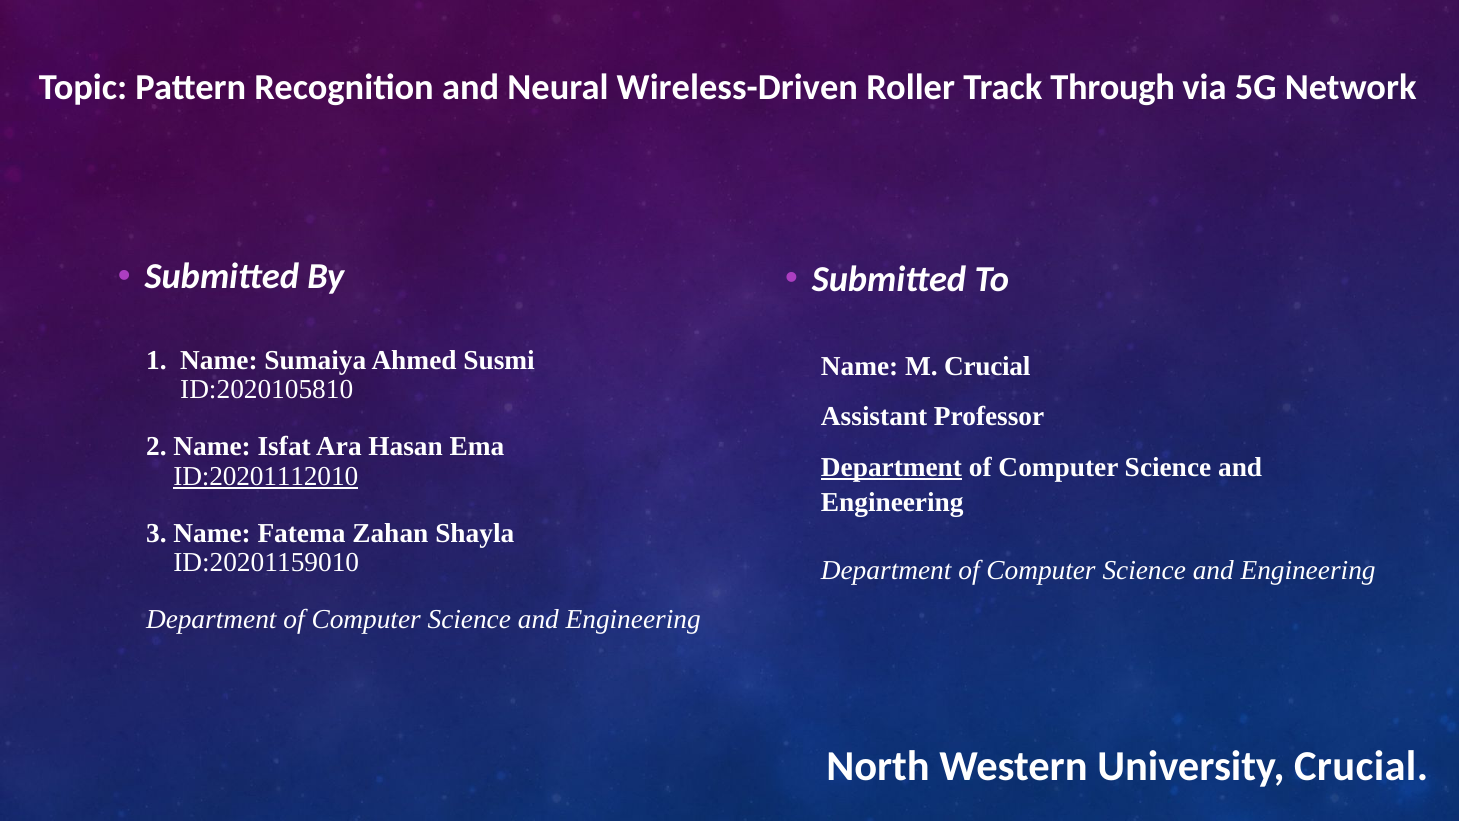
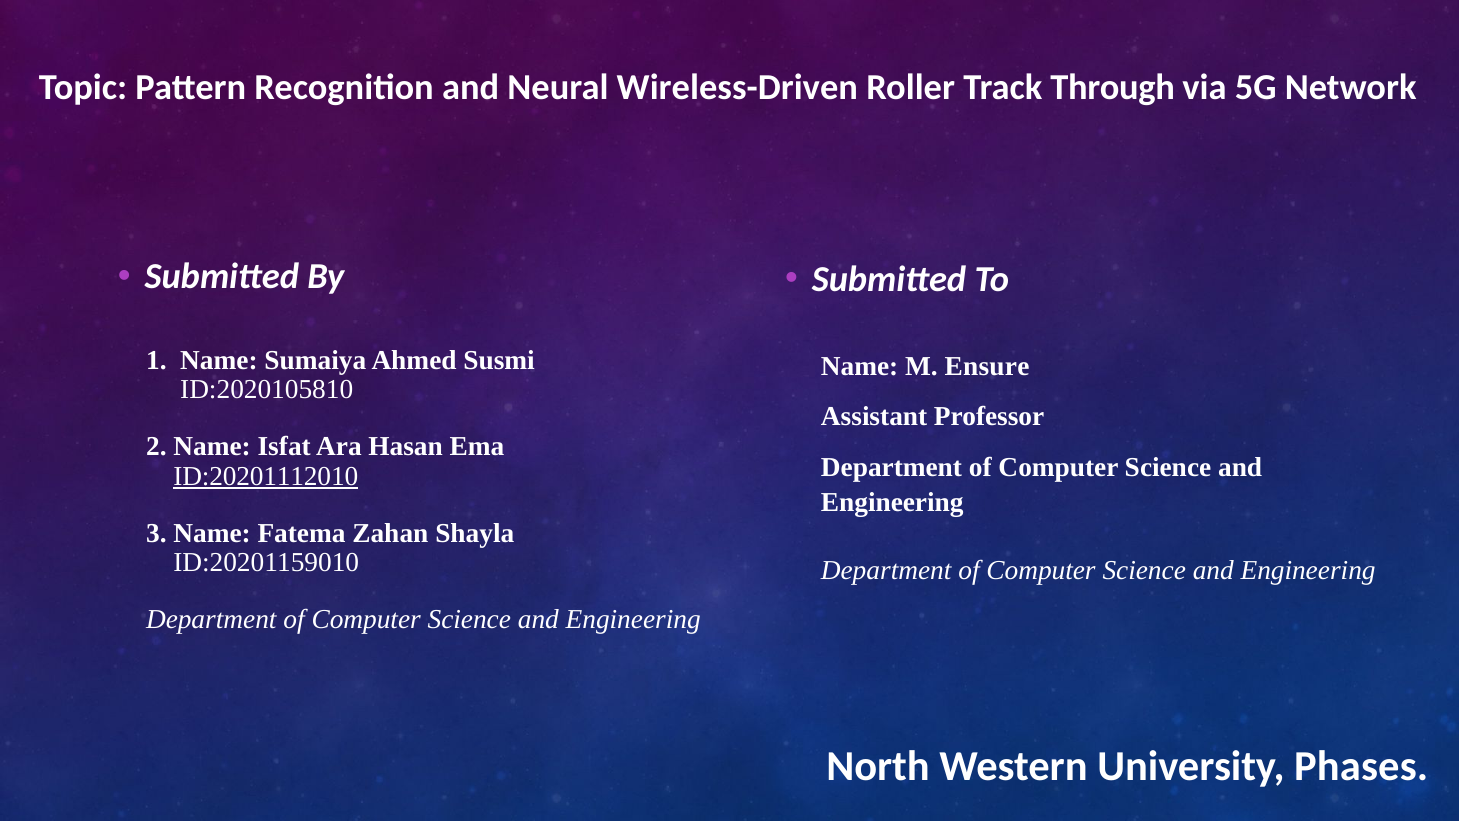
M Crucial: Crucial -> Ensure
Department at (892, 467) underline: present -> none
University Crucial: Crucial -> Phases
